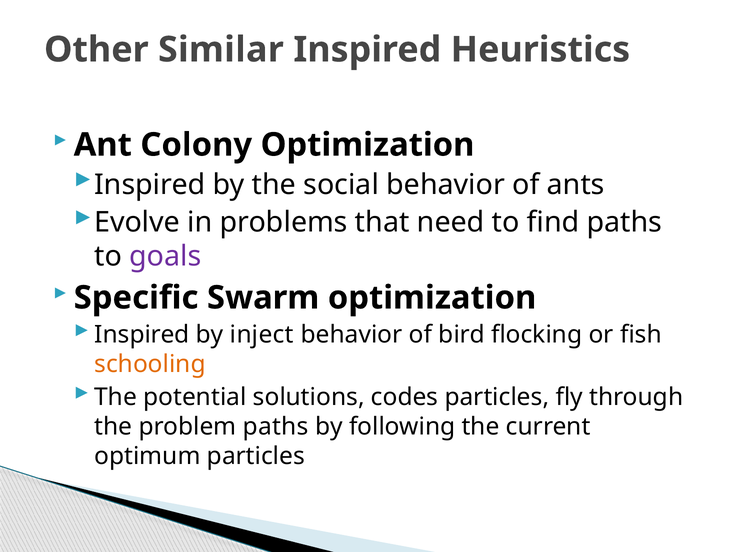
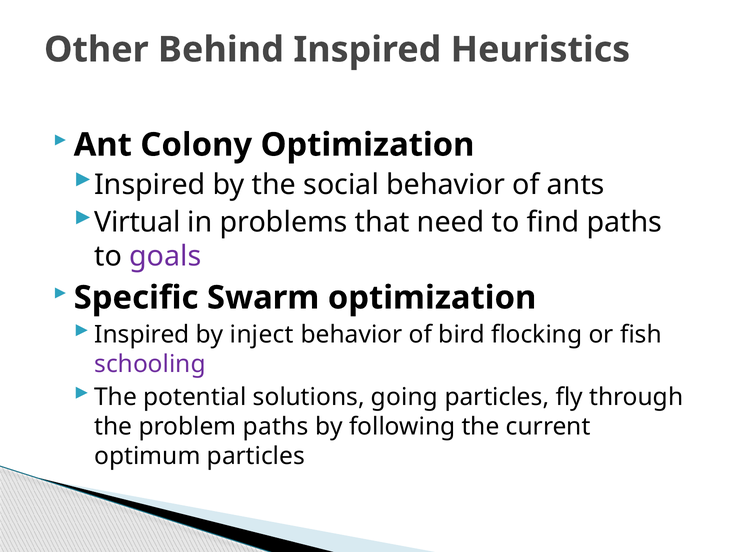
Similar: Similar -> Behind
Evolve: Evolve -> Virtual
schooling colour: orange -> purple
codes: codes -> going
